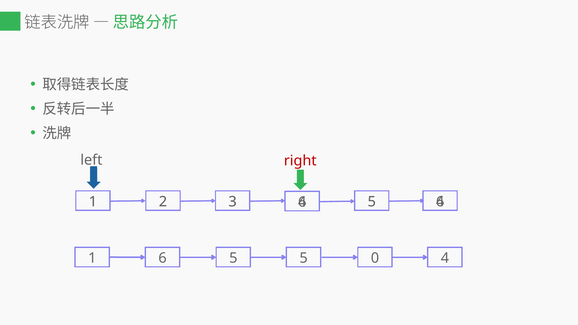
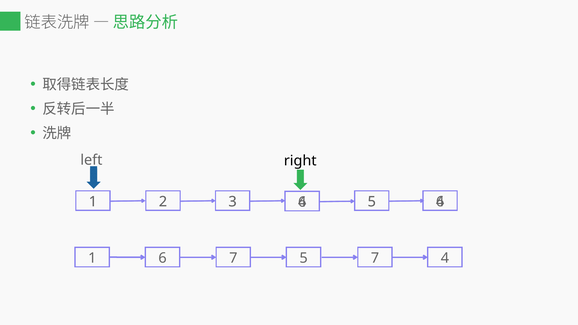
right colour: red -> black
1 6 5: 5 -> 7
5 0: 0 -> 7
